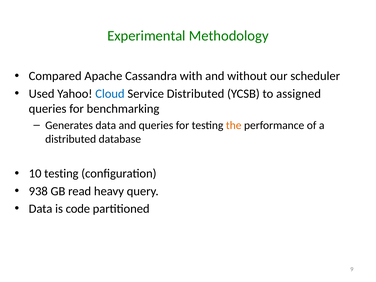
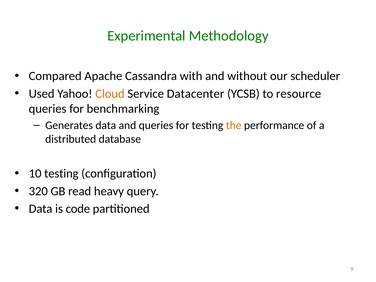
Cloud colour: blue -> orange
Service Distributed: Distributed -> Datacenter
assigned: assigned -> resource
938: 938 -> 320
